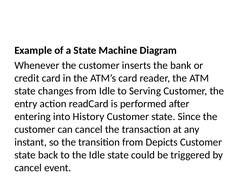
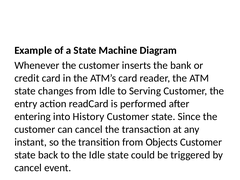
Depicts: Depicts -> Objects
